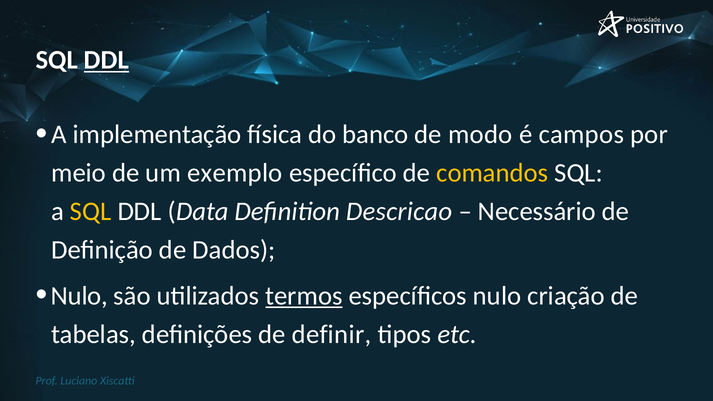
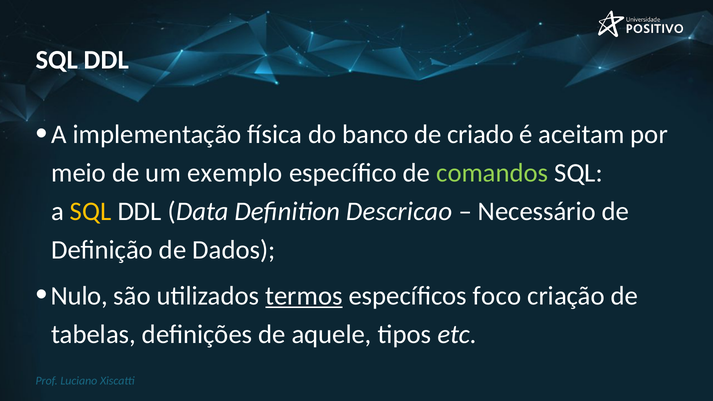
DDL at (106, 60) underline: present -> none
modo: modo -> criado
campos: campos -> aceitam
comandos colour: yellow -> light green
específicos nulo: nulo -> foco
definir: definir -> aquele
